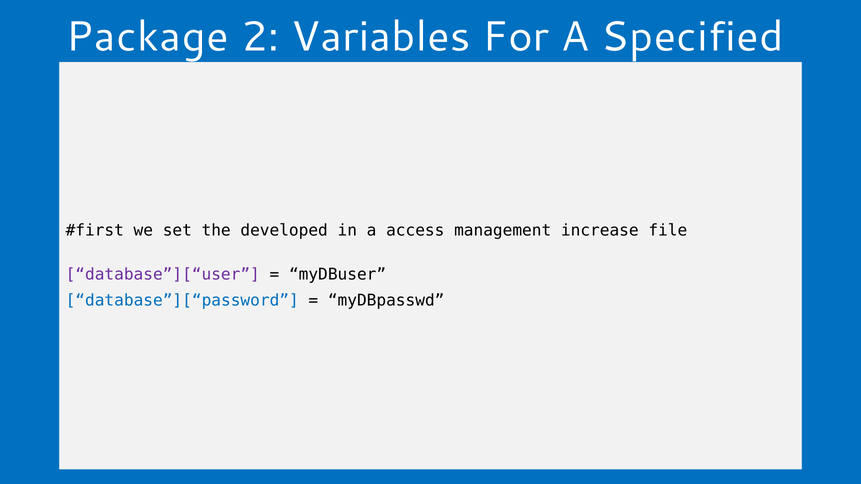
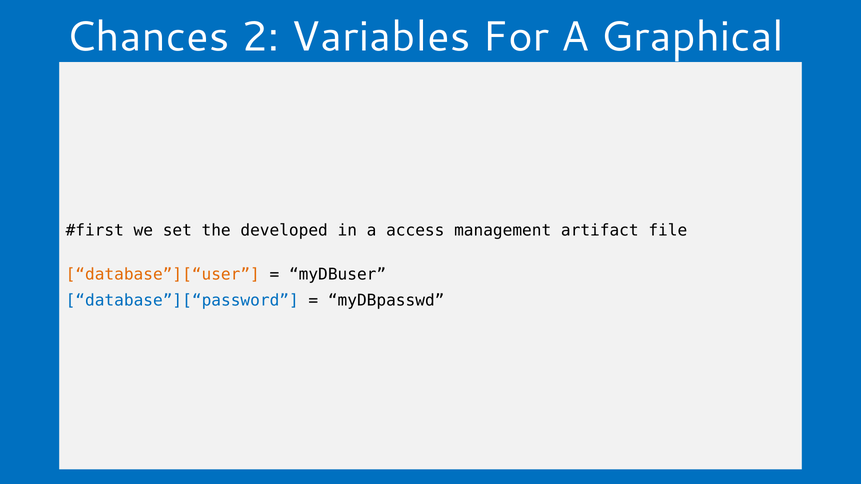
Package: Package -> Chances
Specified: Specified -> Graphical
increase: increase -> artifact
database”][“user colour: purple -> orange
